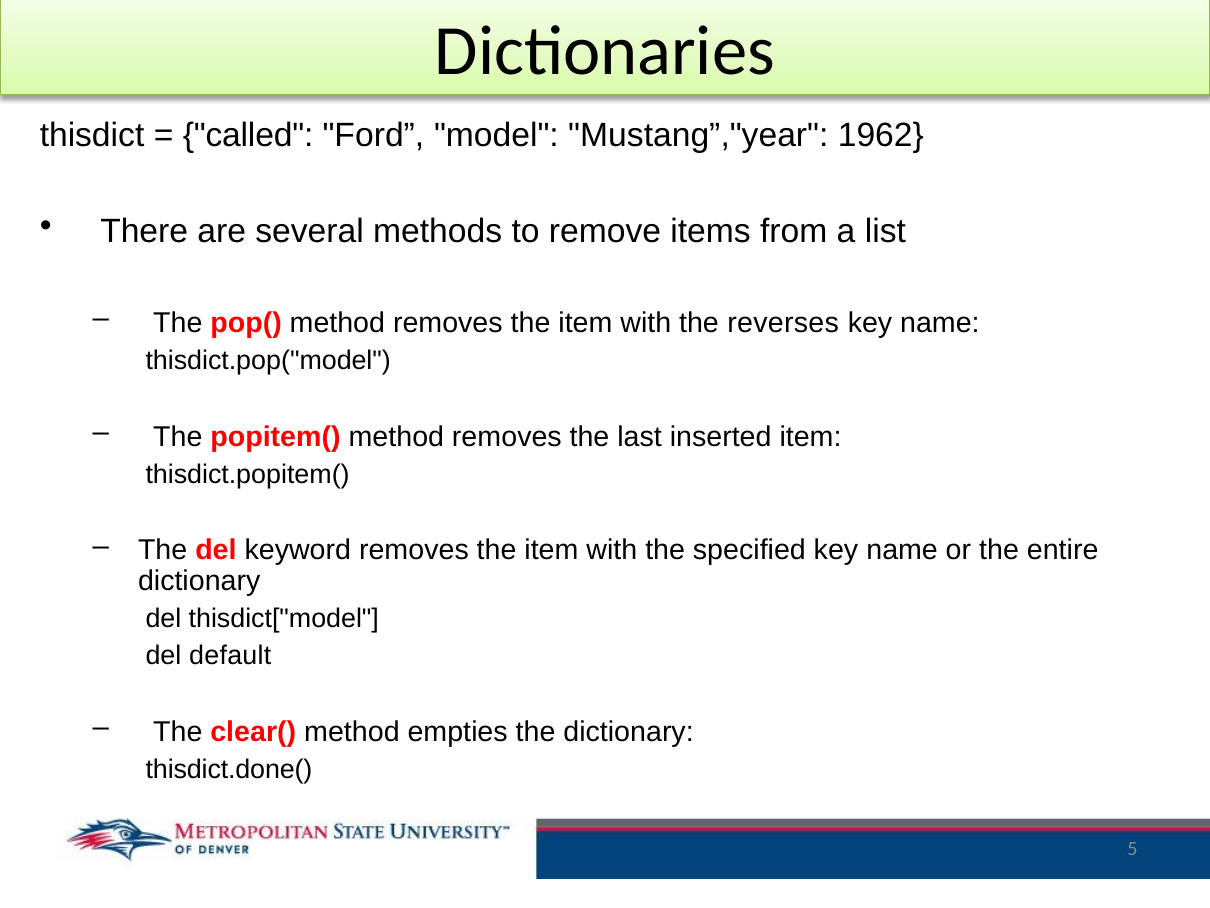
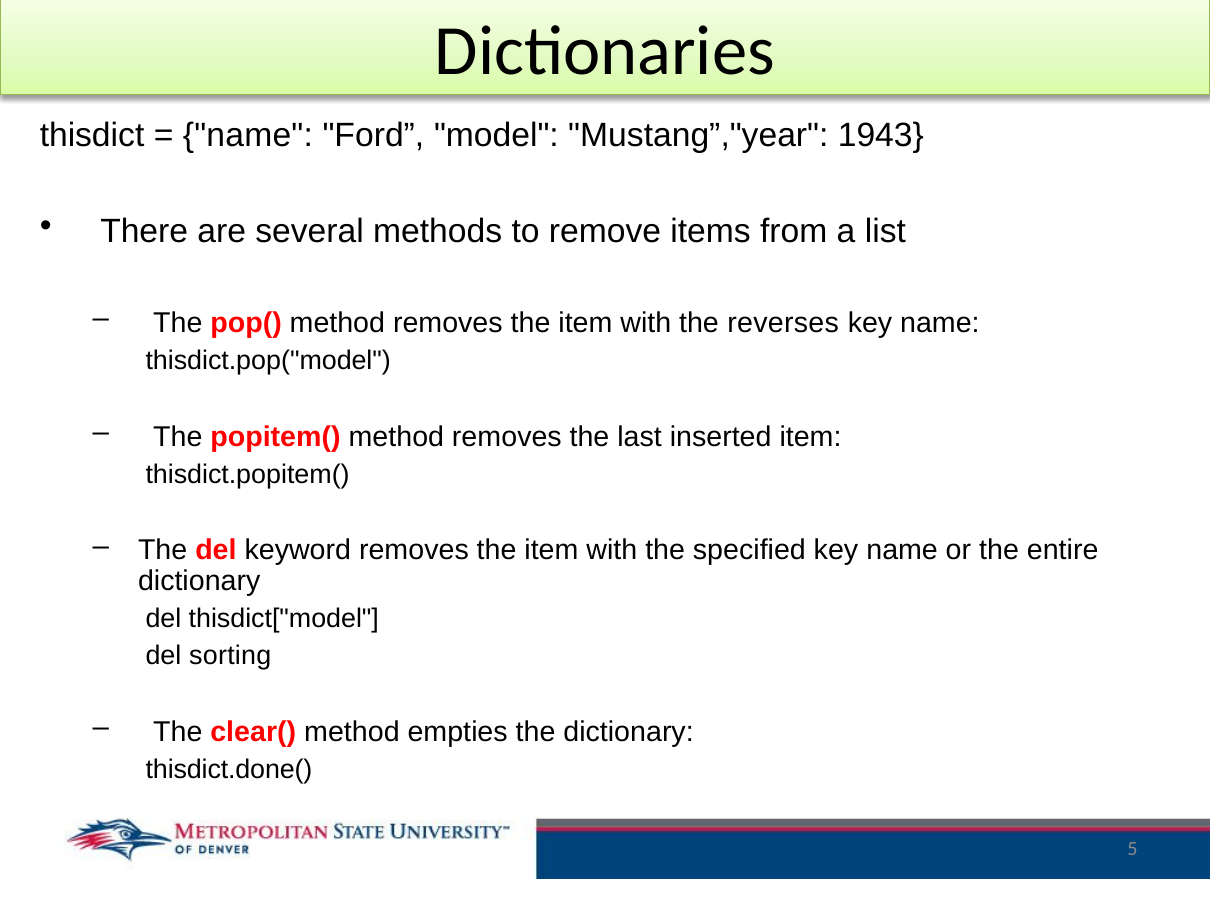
called at (248, 135): called -> name
1962: 1962 -> 1943
default: default -> sorting
